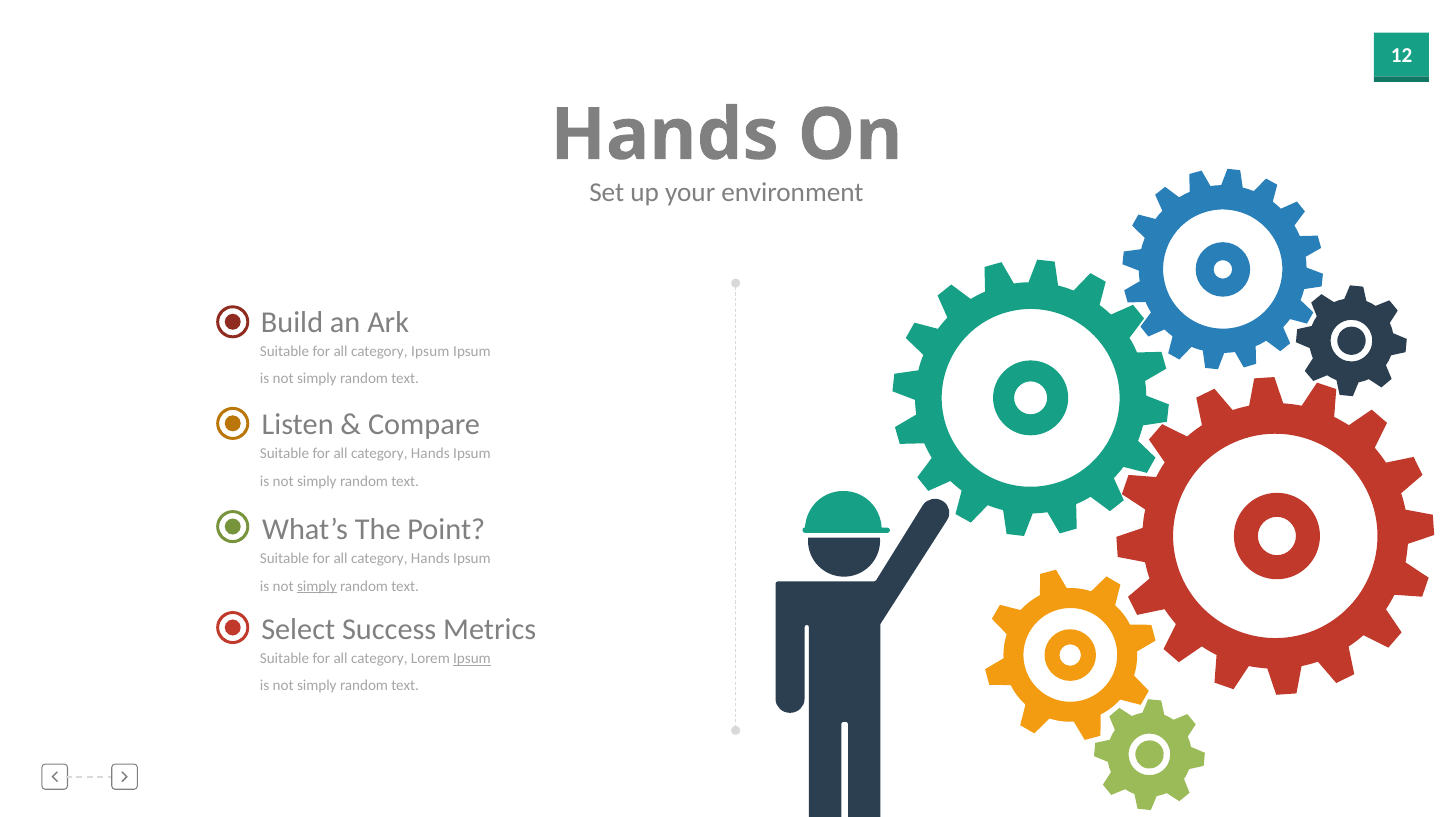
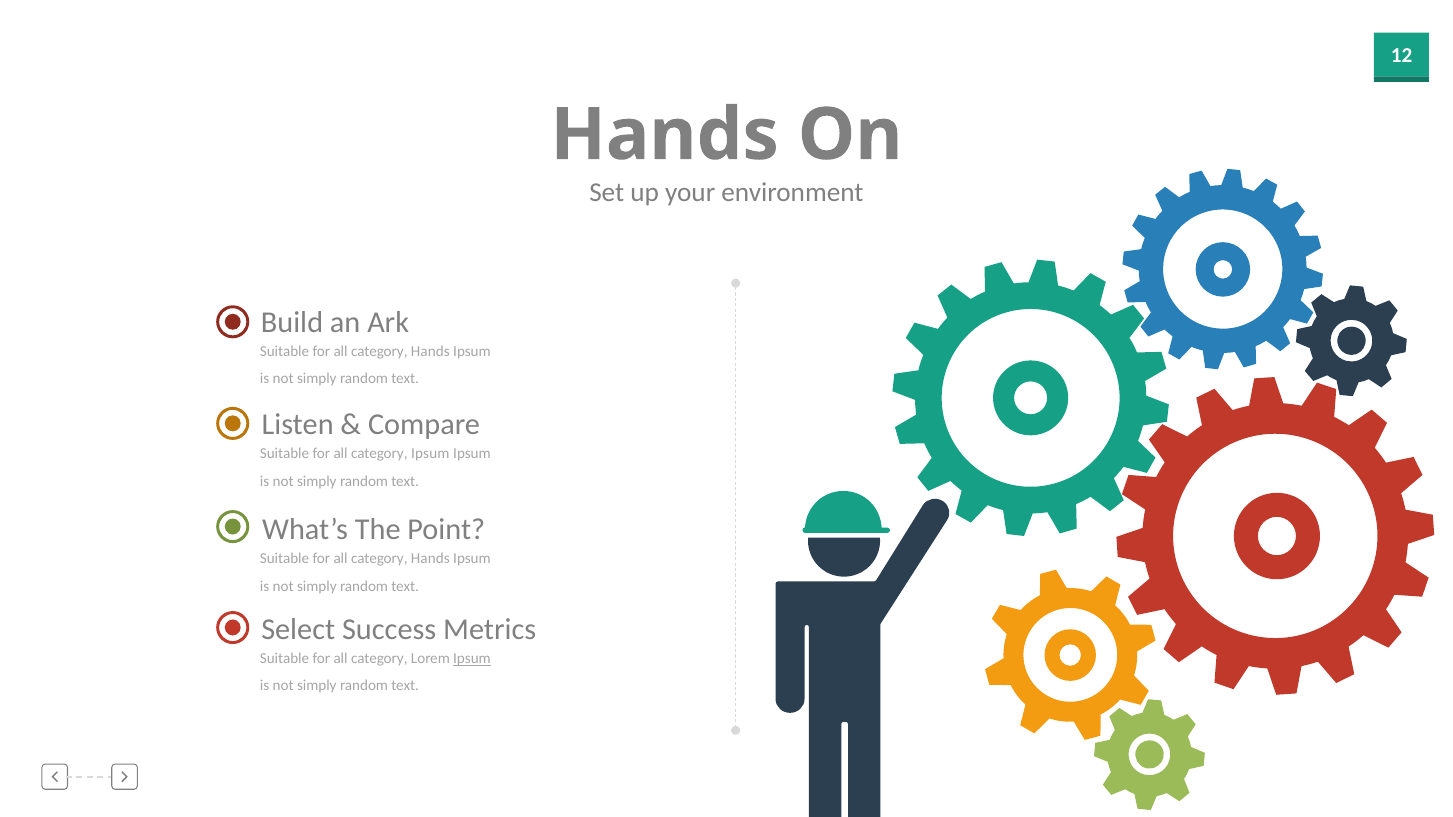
Ipsum at (430, 352): Ipsum -> Hands
Hands at (430, 454): Hands -> Ipsum
simply at (317, 586) underline: present -> none
